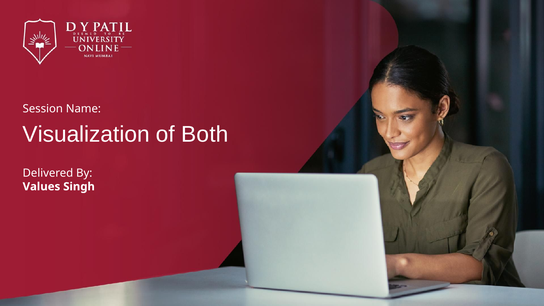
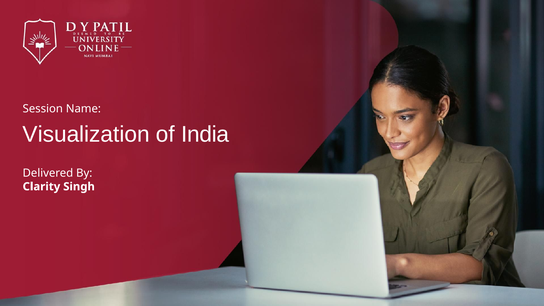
Both: Both -> India
Values: Values -> Clarity
